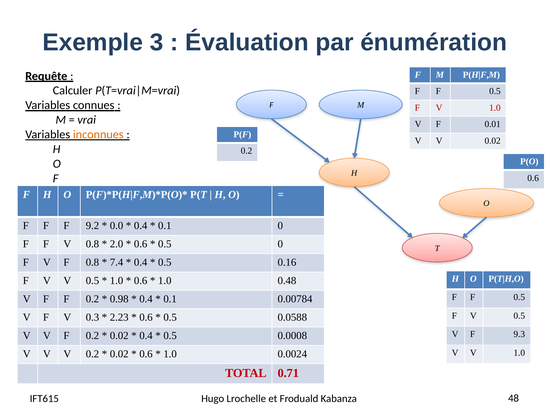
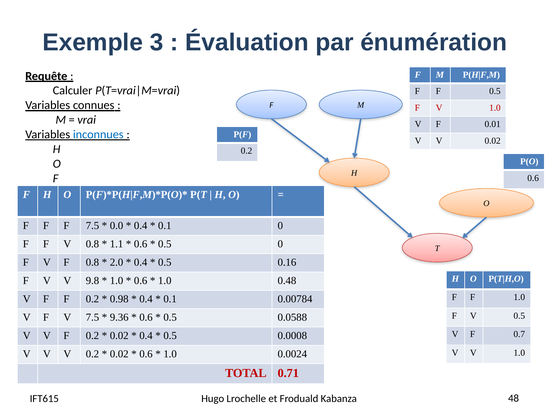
inconnues colour: orange -> blue
F 9.2: 9.2 -> 7.5
2.0: 2.0 -> 1.1
7.4: 7.4 -> 2.0
V V 0.5: 0.5 -> 9.8
0.5 at (519, 298): 0.5 -> 1.0
V 0.3: 0.3 -> 7.5
2.23: 2.23 -> 9.36
9.3: 9.3 -> 0.7
